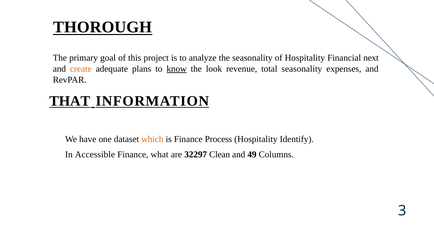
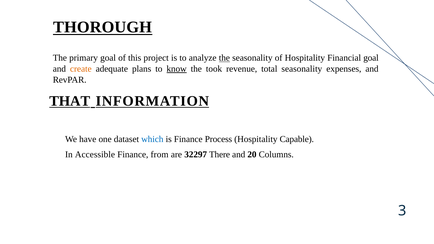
the at (224, 58) underline: none -> present
Financial next: next -> goal
look: look -> took
which colour: orange -> blue
Identify: Identify -> Capable
what: what -> from
Clean: Clean -> There
49: 49 -> 20
